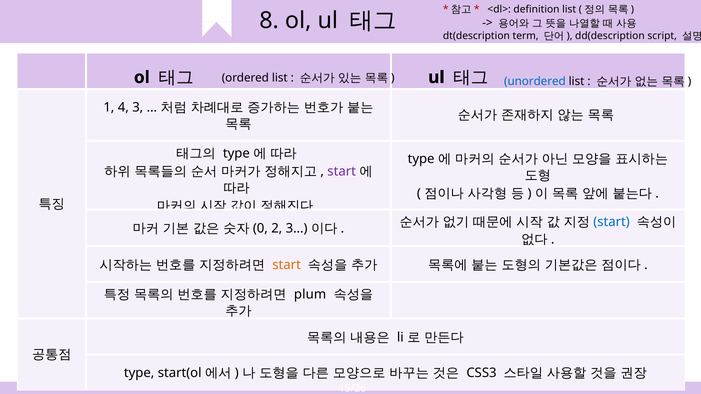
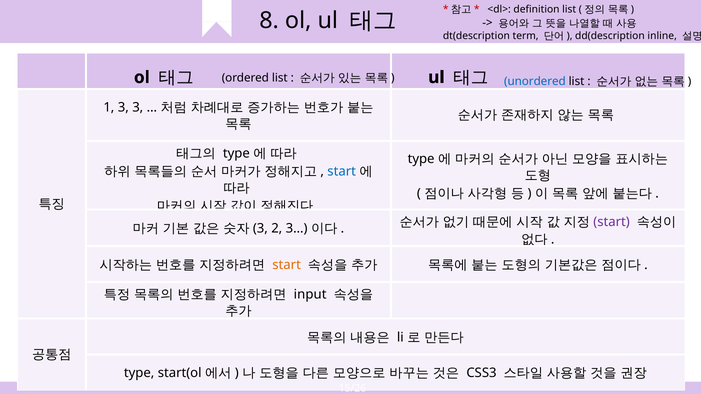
script: script -> inline
1 4: 4 -> 3
start at (342, 171) colour: purple -> blue
start at (612, 222) colour: blue -> purple
0 at (260, 229): 0 -> 3
plum: plum -> input
